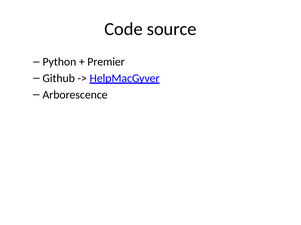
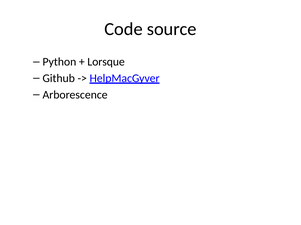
Premier: Premier -> Lorsque
